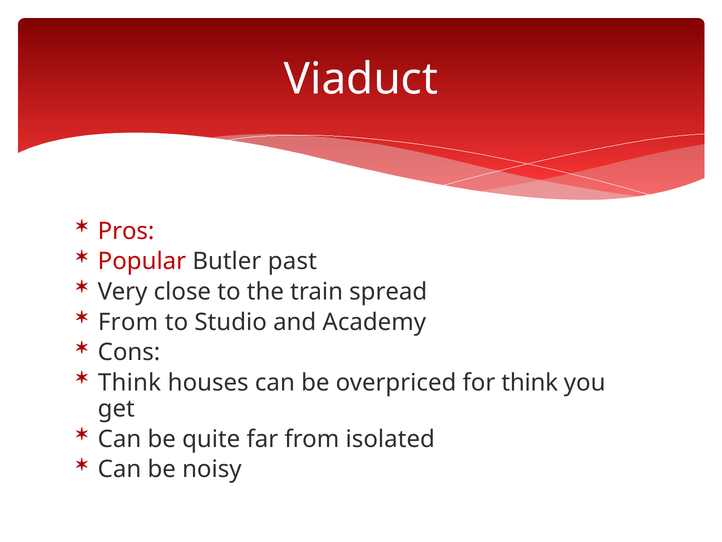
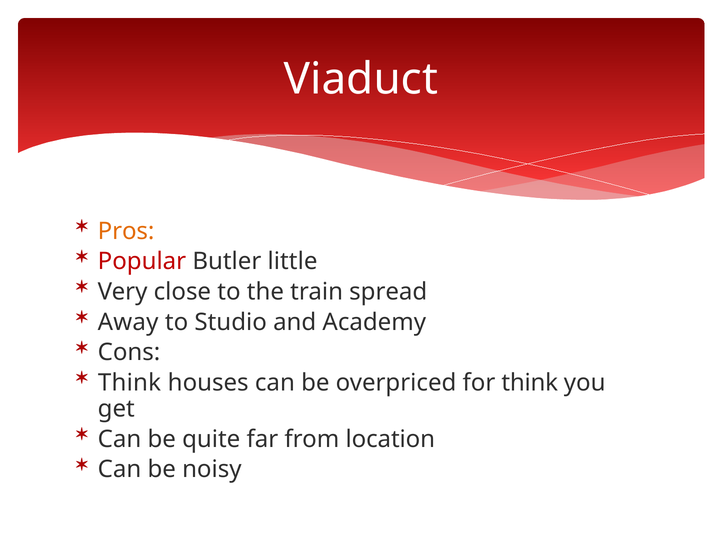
Pros colour: red -> orange
past: past -> little
From at (128, 322): From -> Away
isolated: isolated -> location
